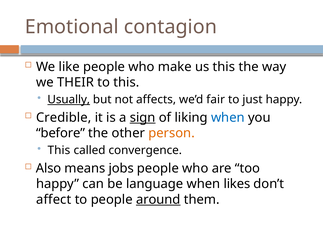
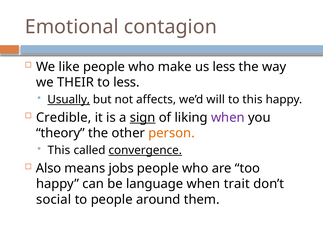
us this: this -> less
to this: this -> less
fair: fair -> will
to just: just -> this
when at (228, 118) colour: blue -> purple
before: before -> theory
convergence underline: none -> present
likes: likes -> trait
affect: affect -> social
around underline: present -> none
